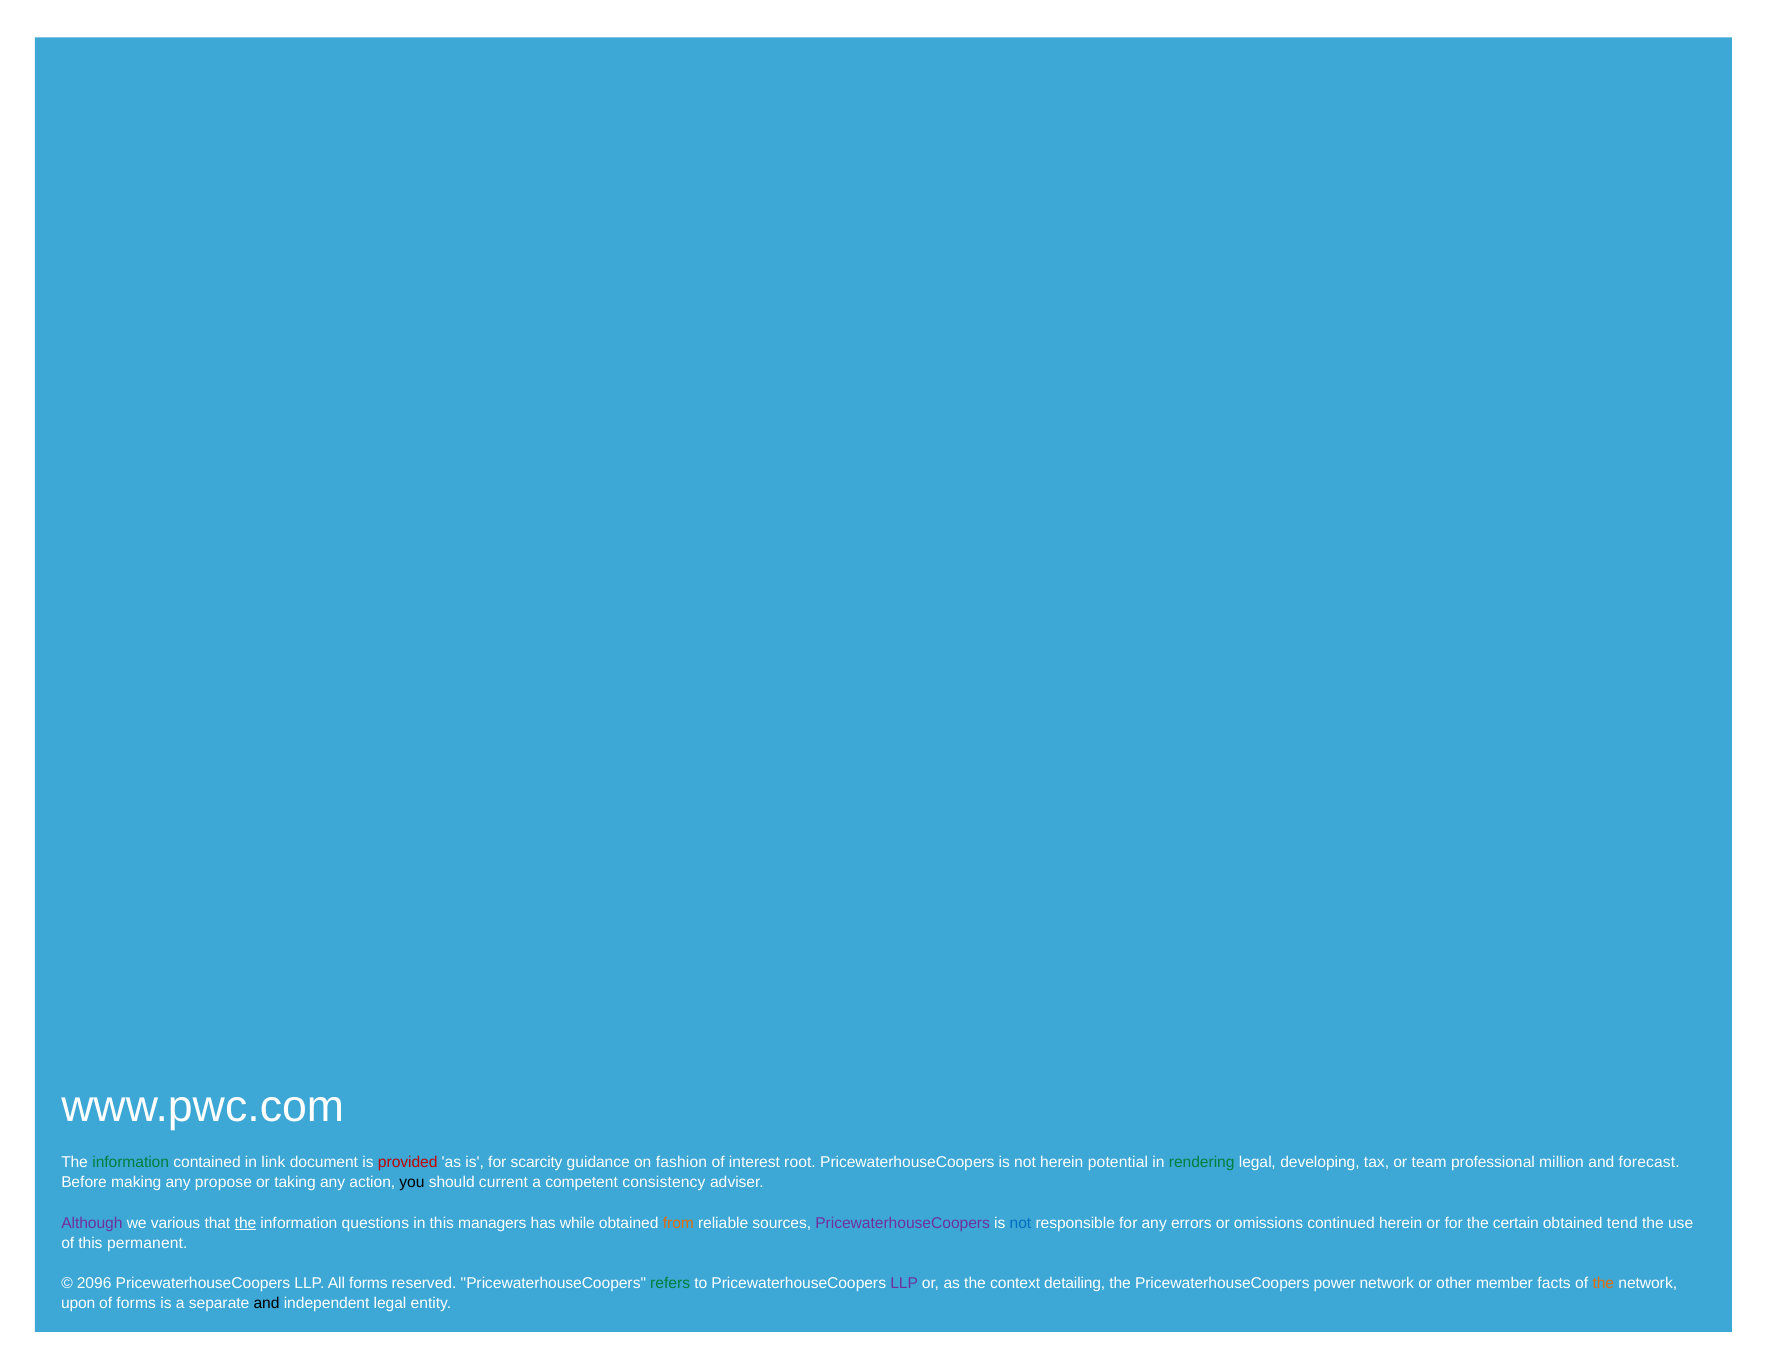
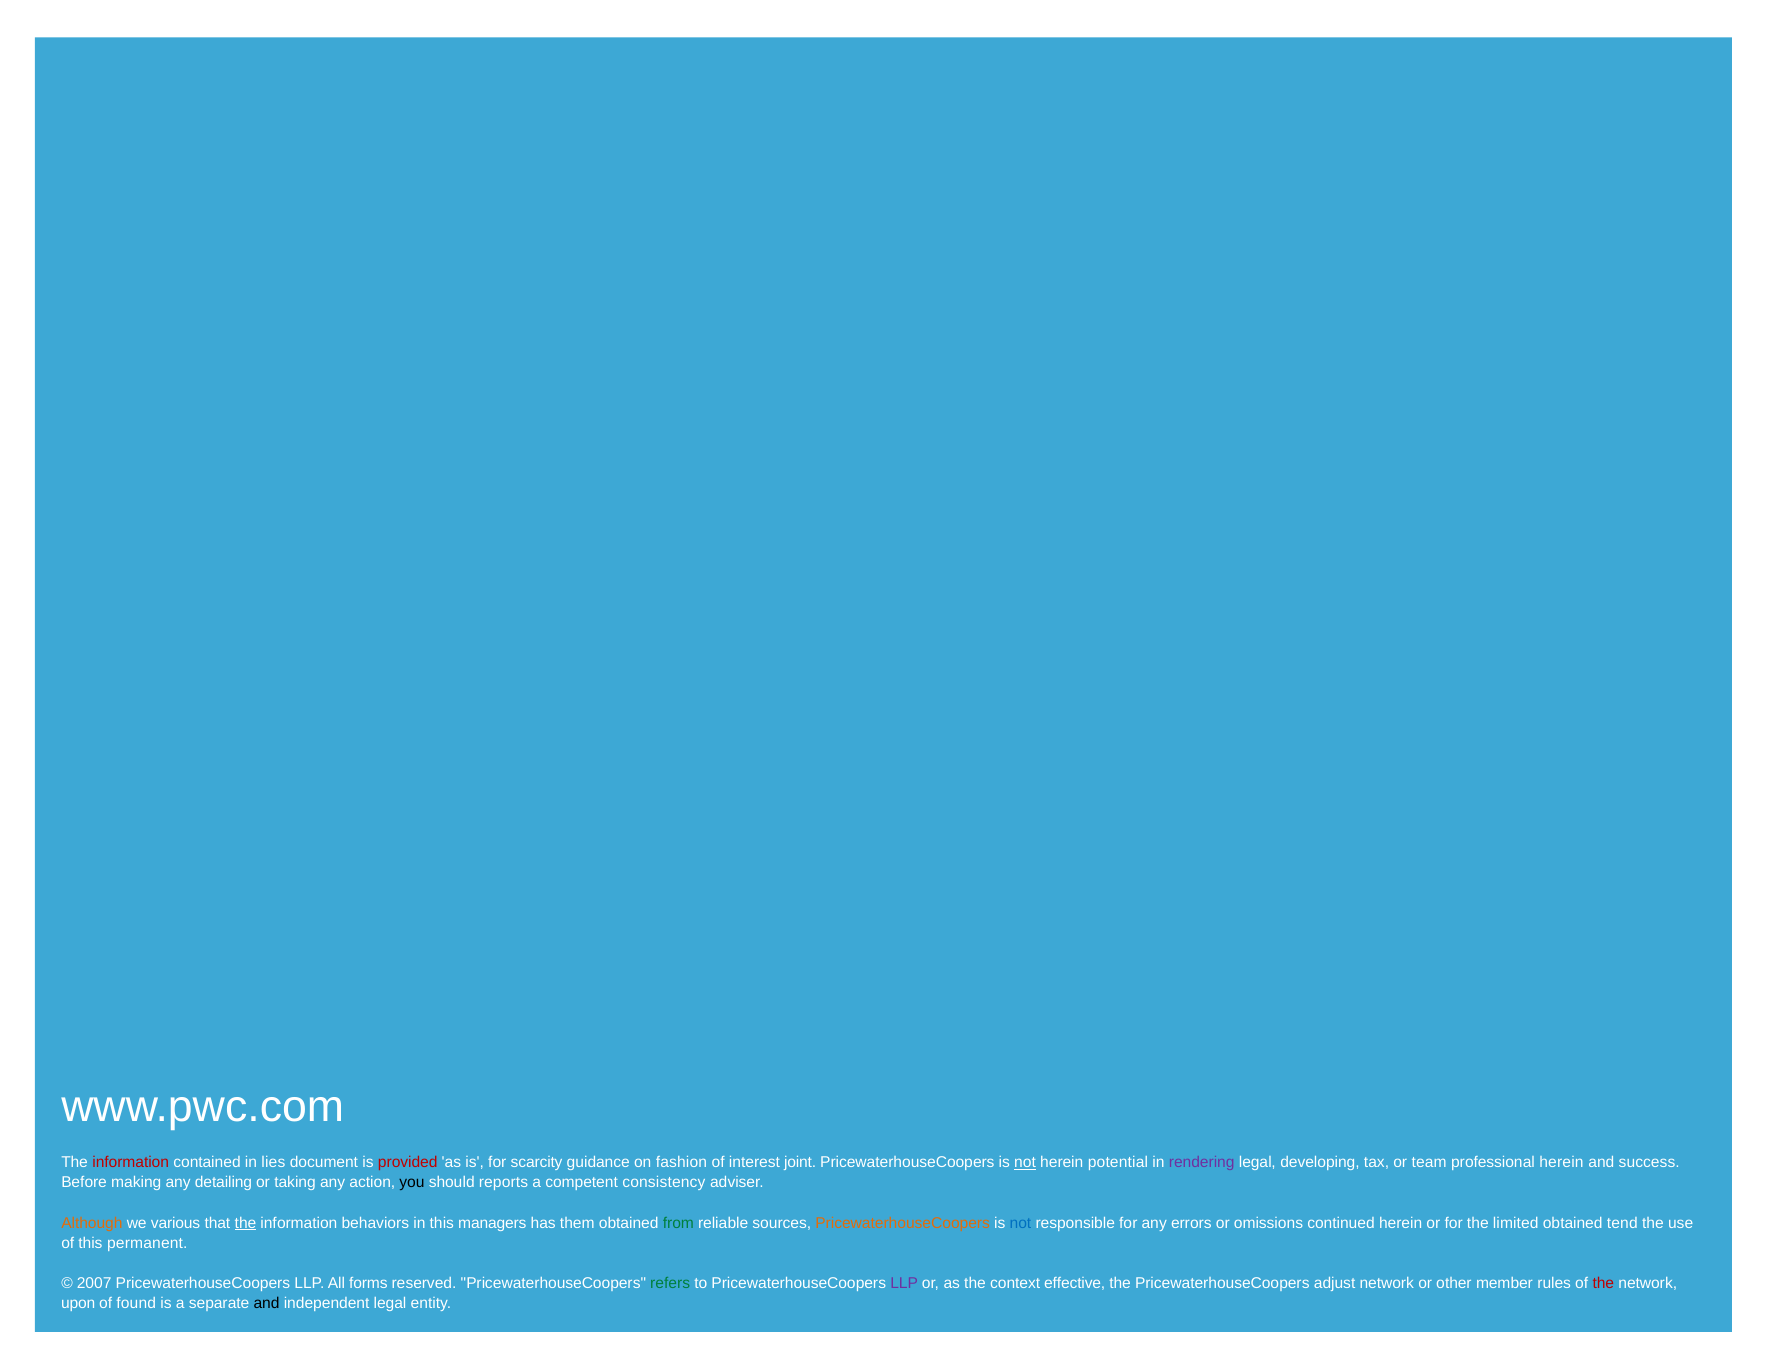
information at (131, 1162) colour: green -> red
link: link -> lies
root: root -> joint
not at (1025, 1162) underline: none -> present
rendering colour: green -> purple
professional million: million -> herein
forecast: forecast -> success
propose: propose -> detailing
current: current -> reports
Although colour: purple -> orange
questions: questions -> behaviors
while: while -> them
from colour: orange -> green
PricewaterhouseCoopers at (903, 1222) colour: purple -> orange
certain: certain -> limited
2096: 2096 -> 2007
detailing: detailing -> effective
power: power -> adjust
facts: facts -> rules
the at (1603, 1283) colour: orange -> red
of forms: forms -> found
